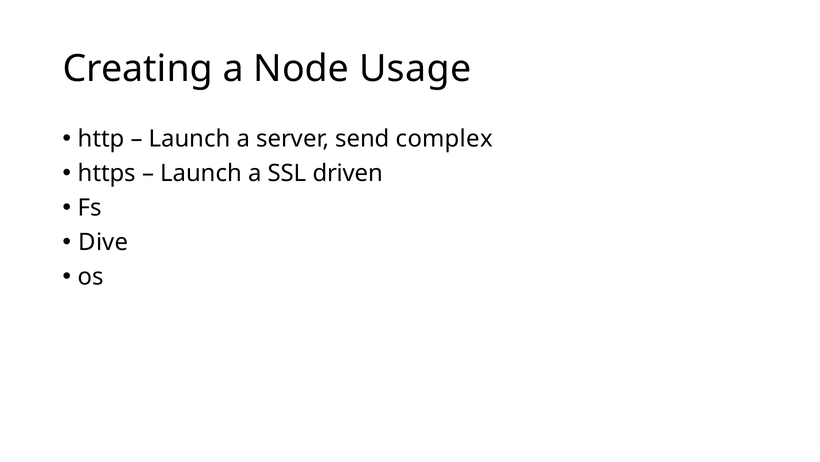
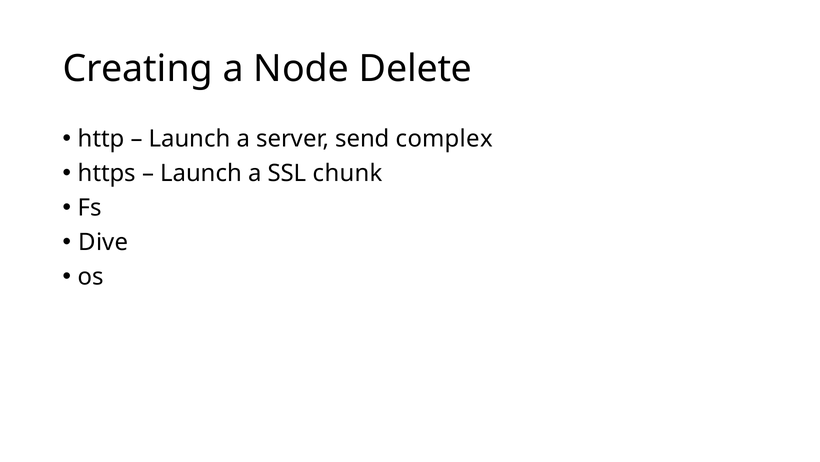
Usage: Usage -> Delete
driven: driven -> chunk
